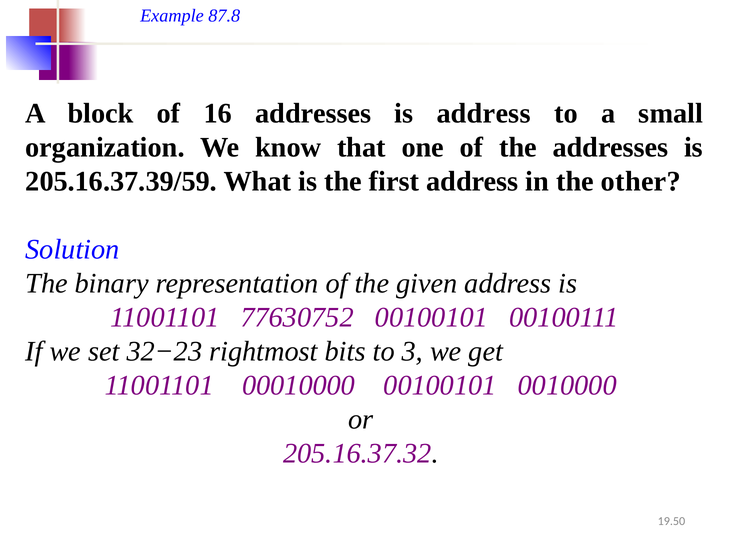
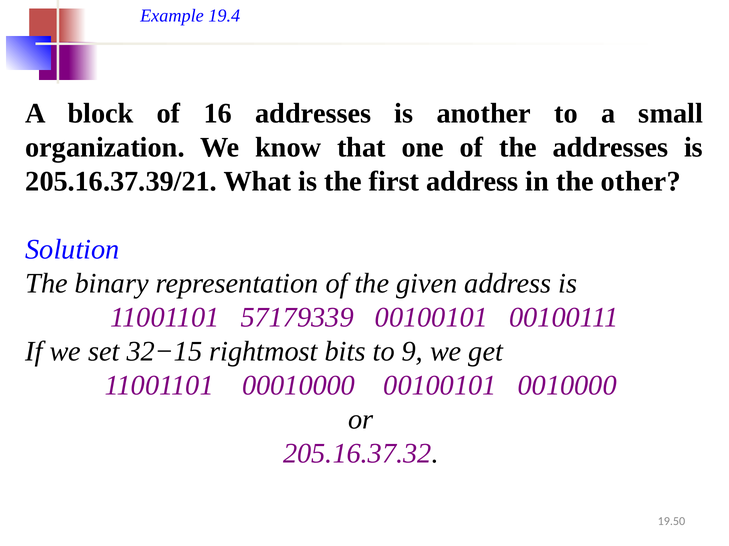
87.8: 87.8 -> 19.4
is address: address -> another
205.16.37.39/59: 205.16.37.39/59 -> 205.16.37.39/21
77630752: 77630752 -> 57179339
32−23: 32−23 -> 32−15
3: 3 -> 9
